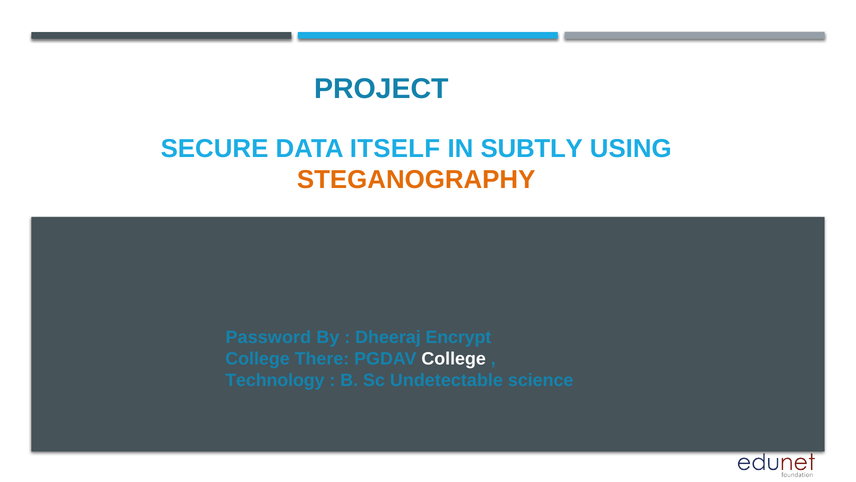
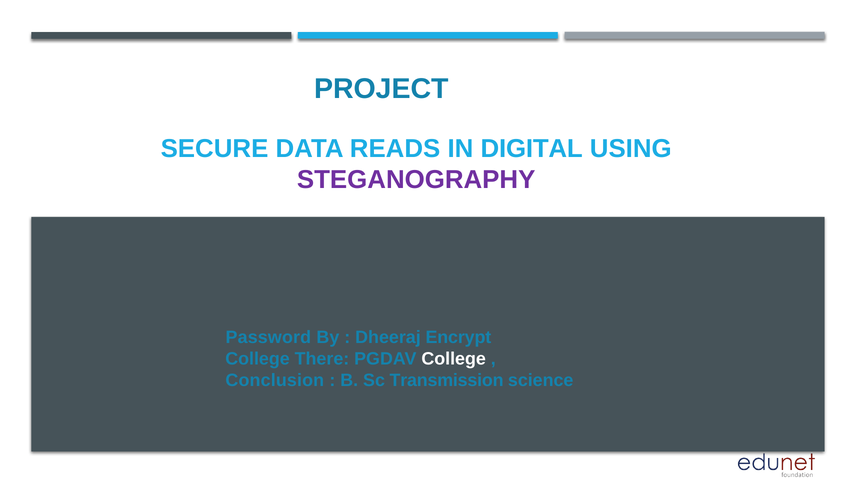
ITSELF: ITSELF -> READS
SUBTLY: SUBTLY -> DIGITAL
STEGANOGRAPHY colour: orange -> purple
Technology: Technology -> Conclusion
Undetectable: Undetectable -> Transmission
